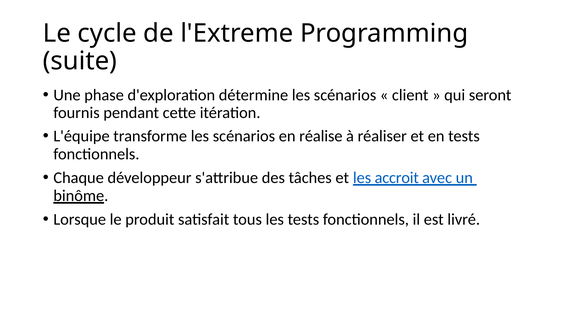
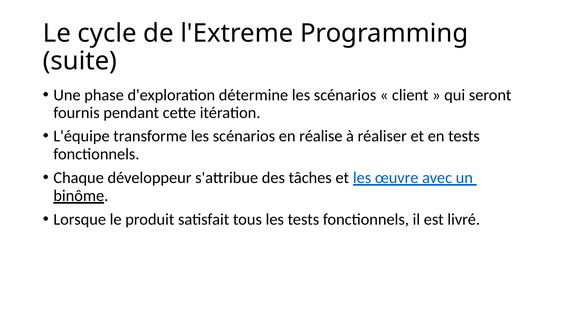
accroit: accroit -> œuvre
